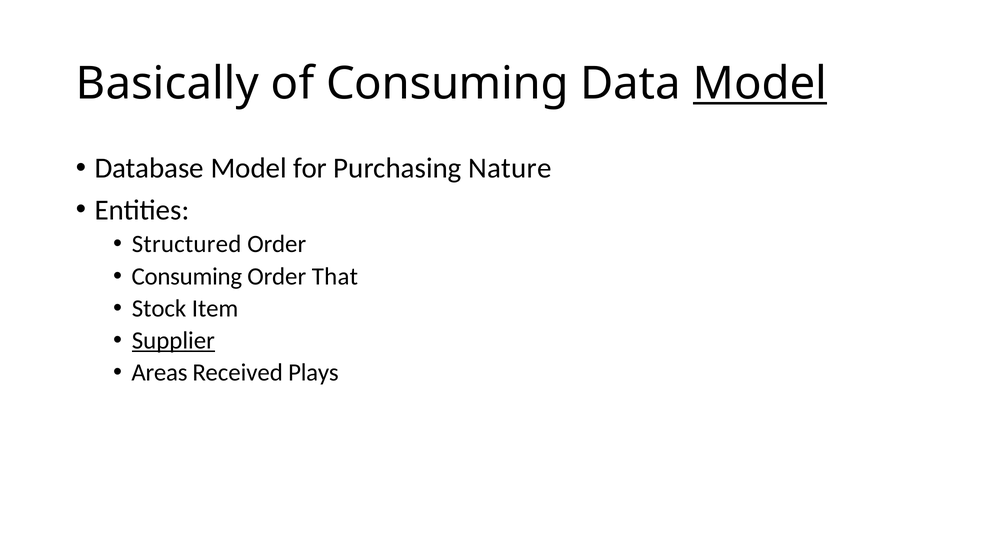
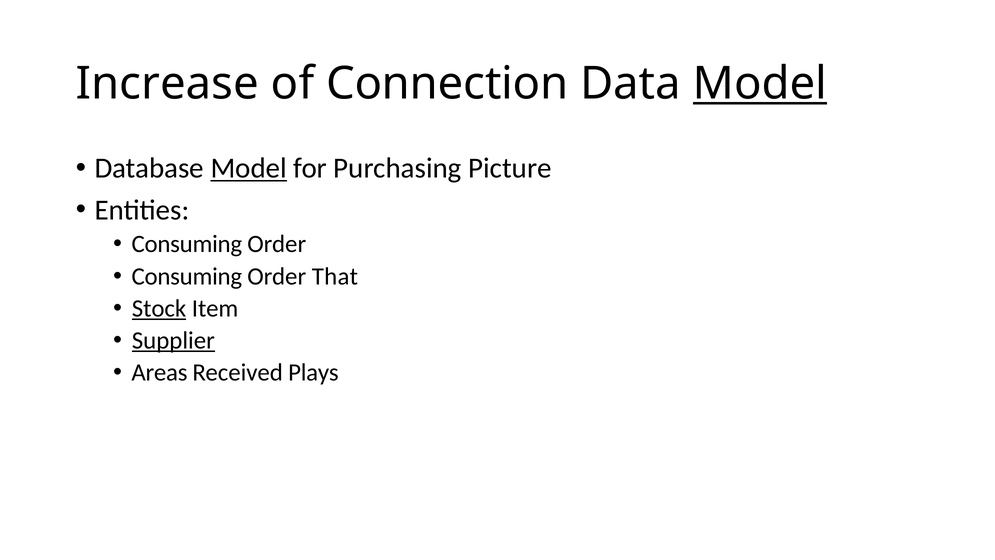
Basically: Basically -> Increase
of Consuming: Consuming -> Connection
Model at (249, 168) underline: none -> present
Nature: Nature -> Picture
Structured at (187, 244): Structured -> Consuming
Stock underline: none -> present
